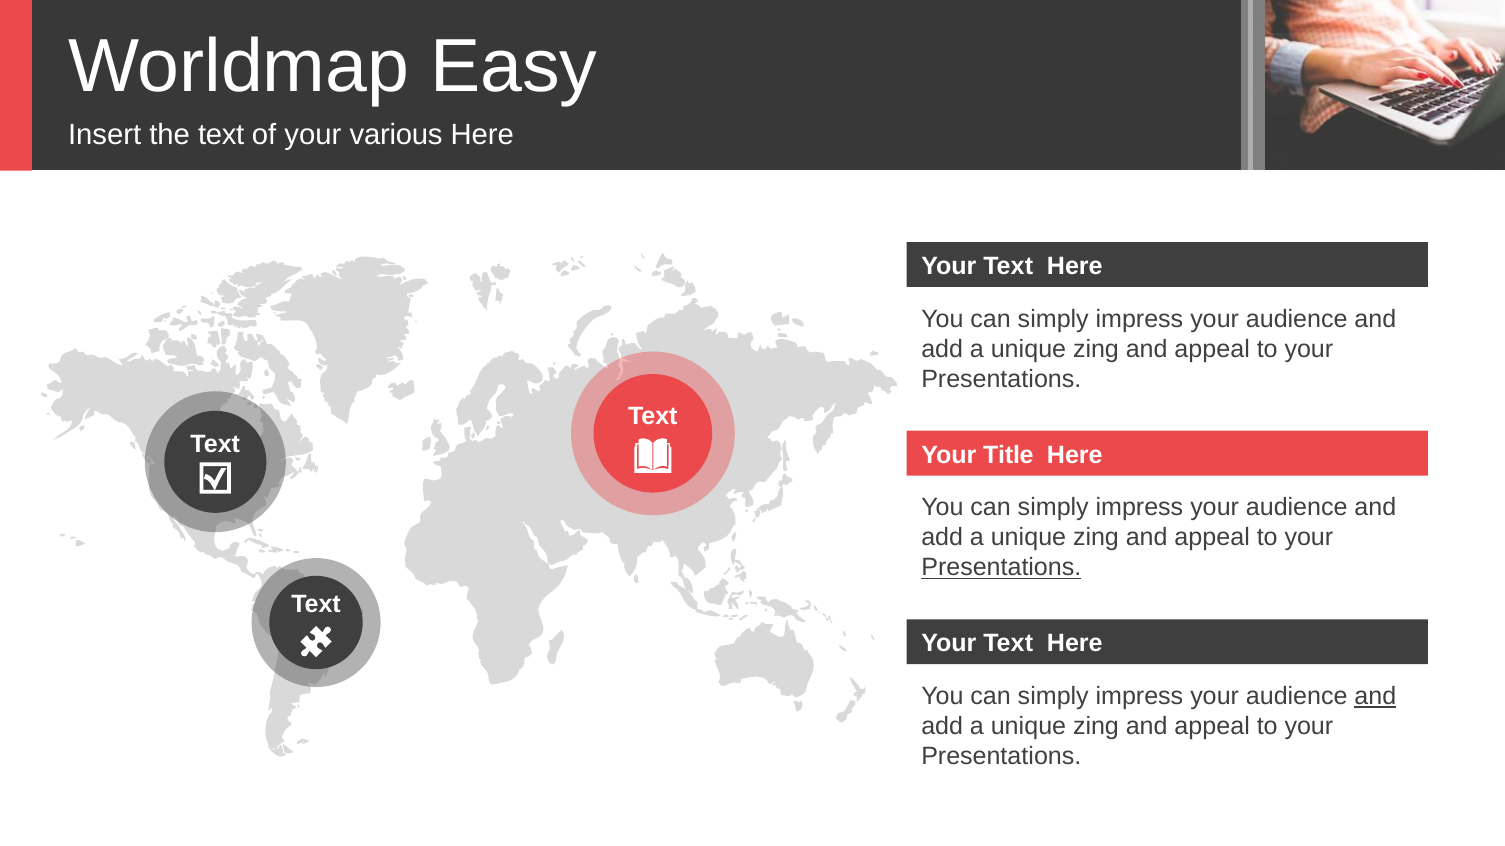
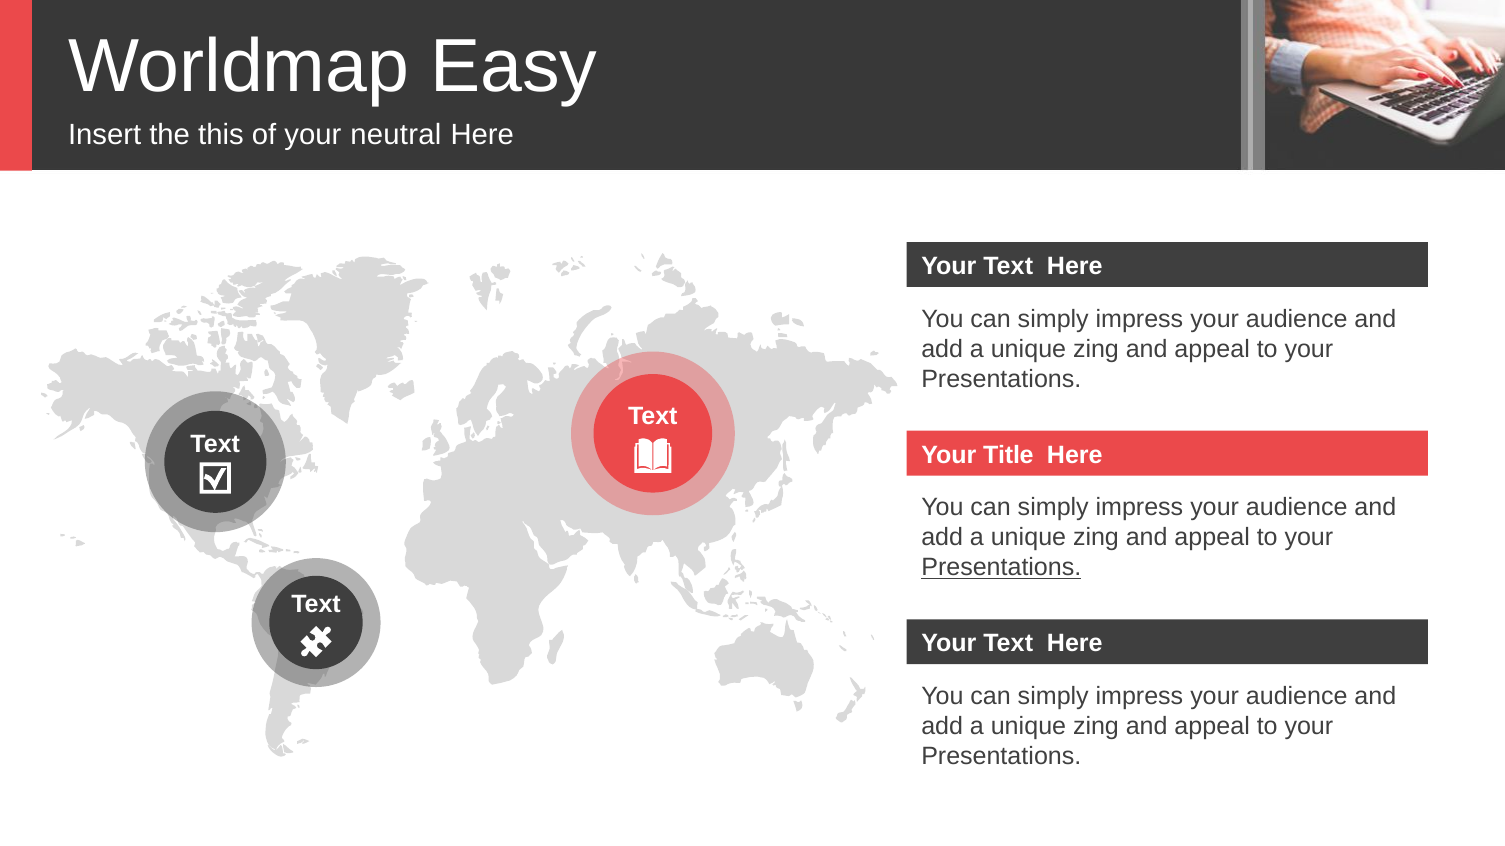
the text: text -> this
various: various -> neutral
and at (1375, 697) underline: present -> none
